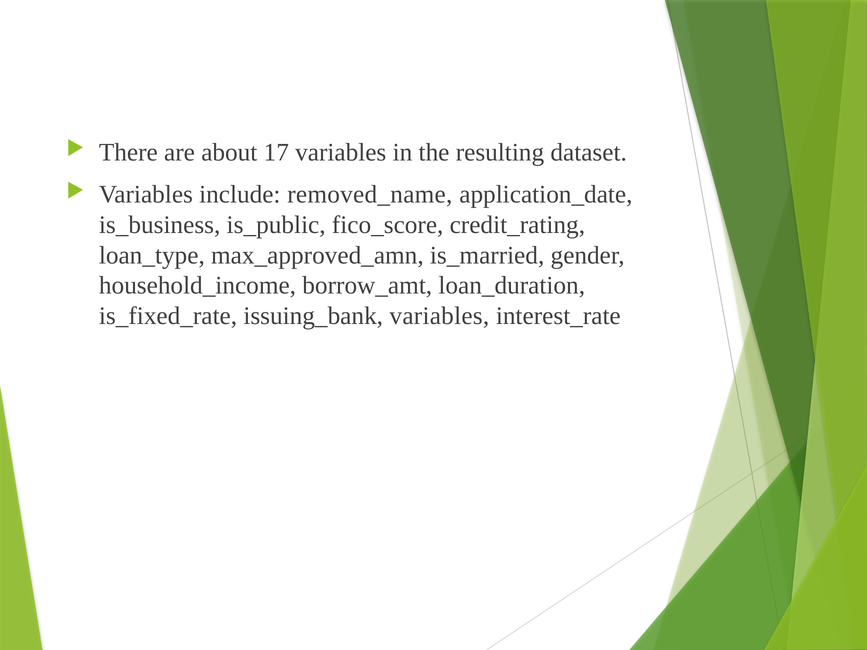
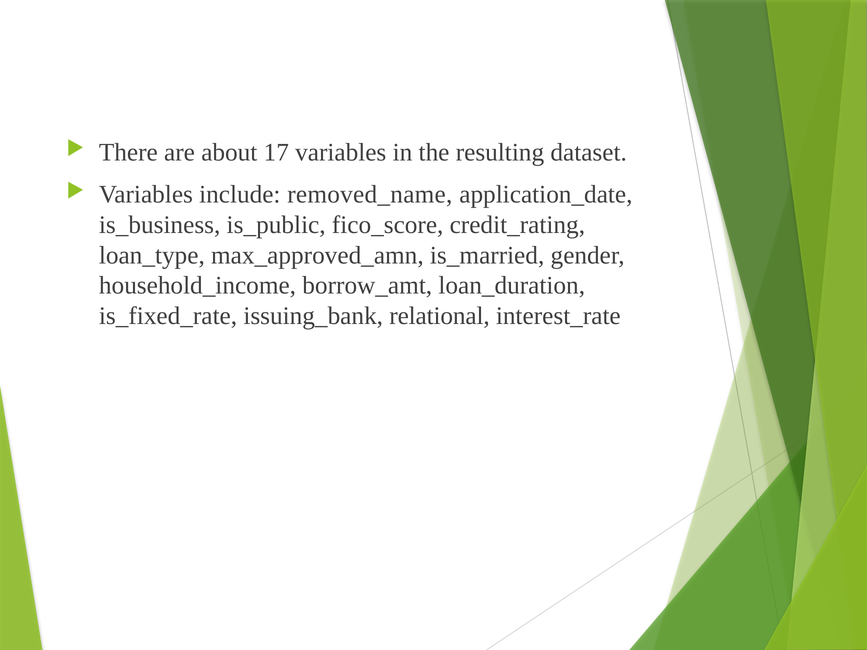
issuing_bank variables: variables -> relational
